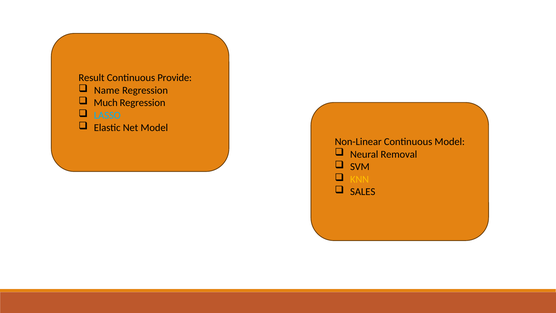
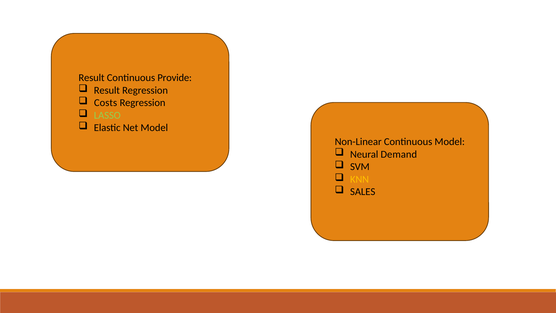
Name at (107, 90): Name -> Result
Much: Much -> Costs
LASSO colour: light blue -> light green
Removal: Removal -> Demand
